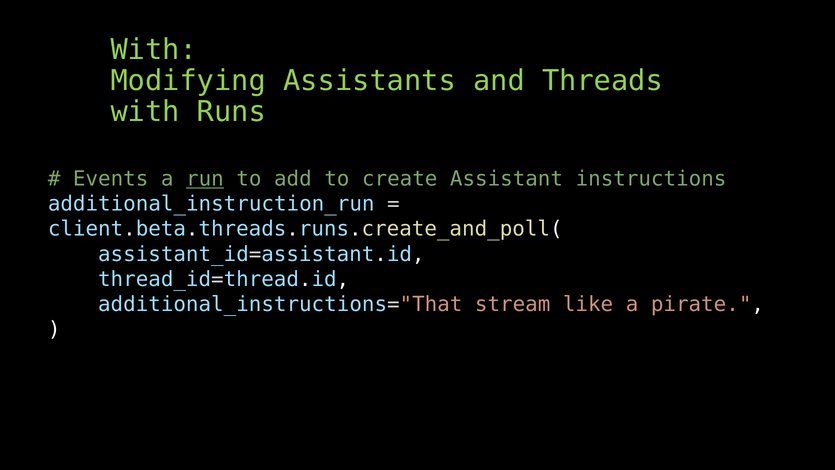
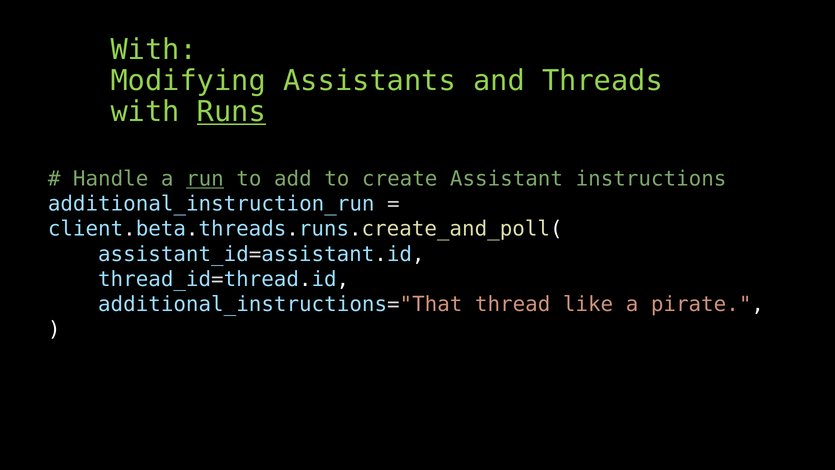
Runs underline: none -> present
Events: Events -> Handle
stream: stream -> thread
